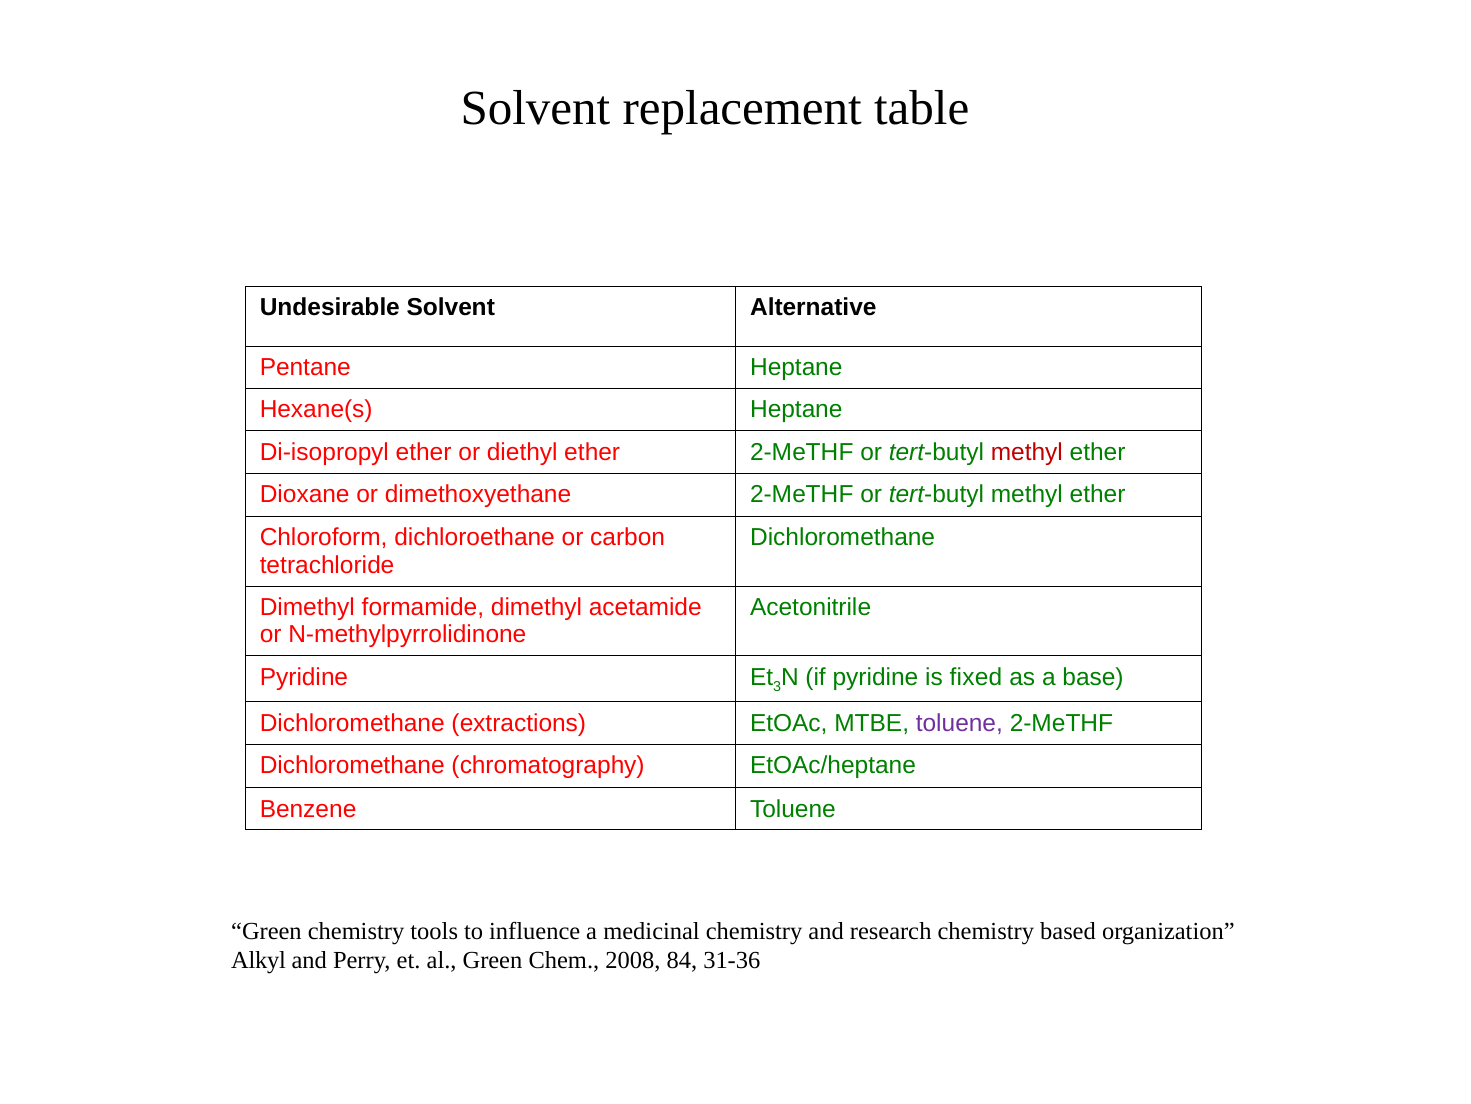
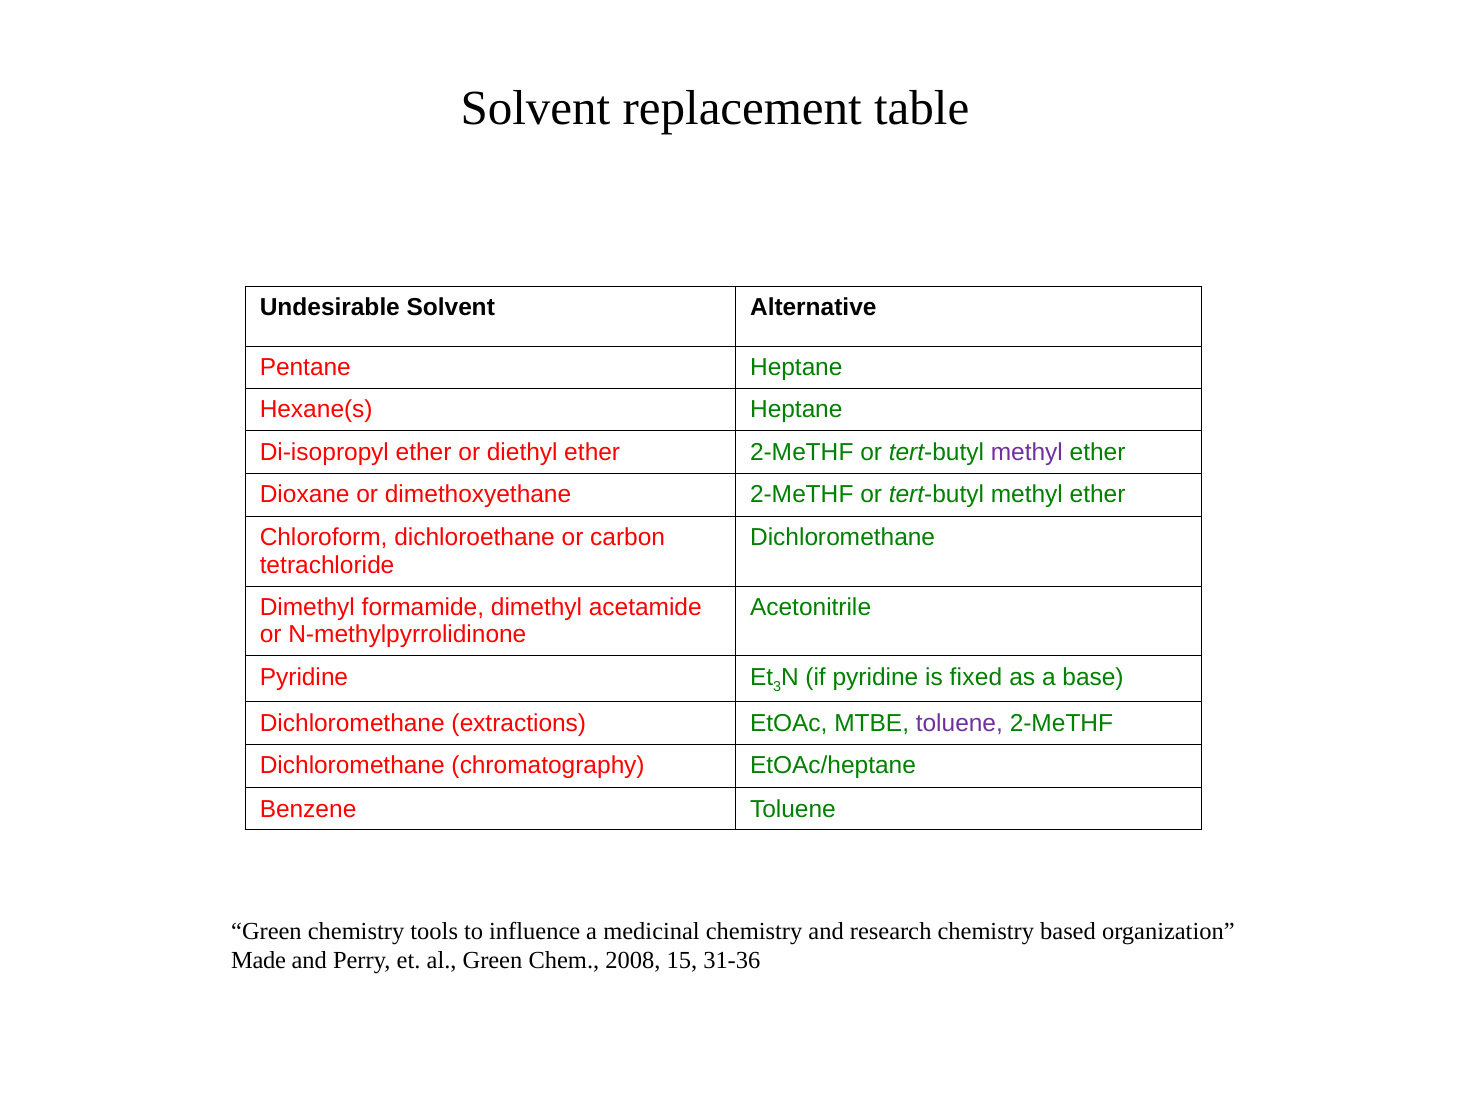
methyl at (1027, 452) colour: red -> purple
Alkyl: Alkyl -> Made
84: 84 -> 15
